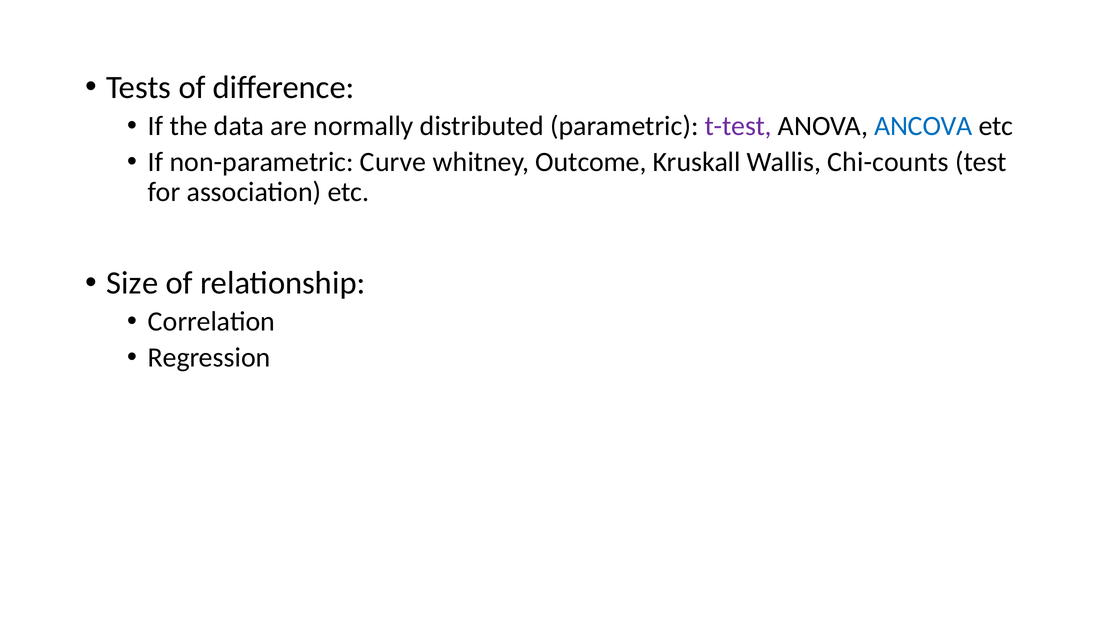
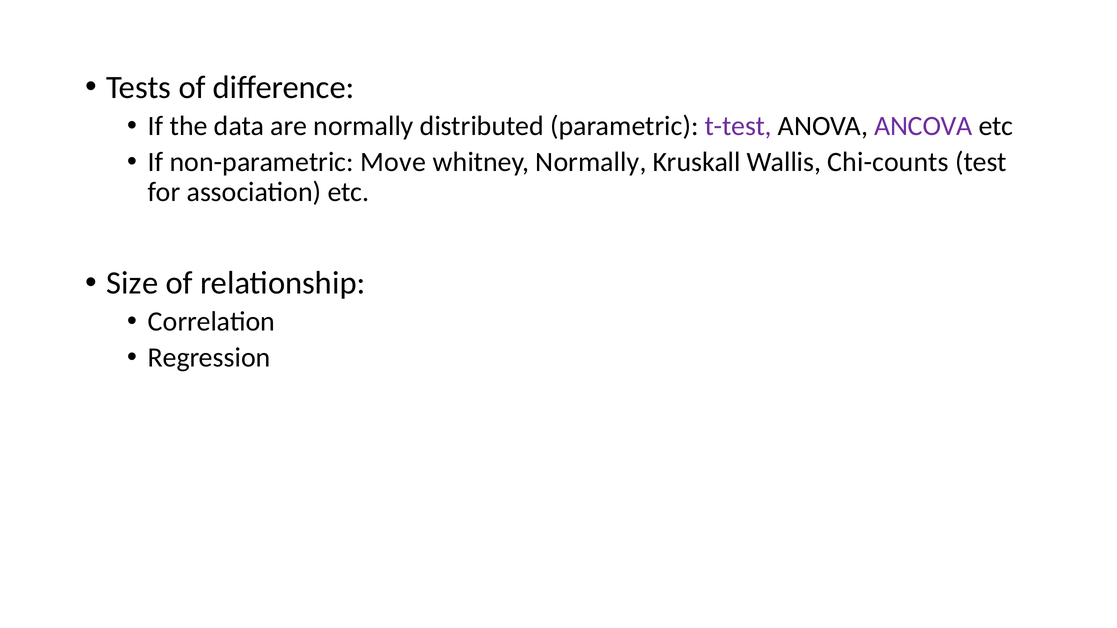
ANCOVA colour: blue -> purple
Curve: Curve -> Move
whitney Outcome: Outcome -> Normally
